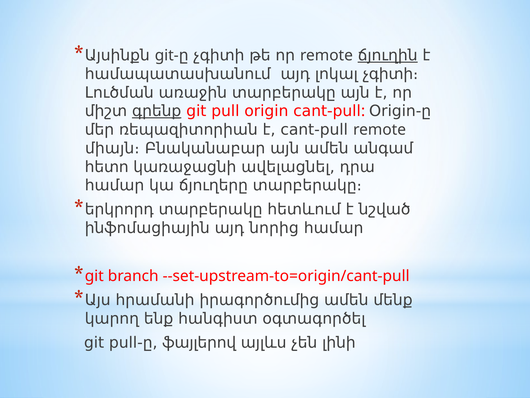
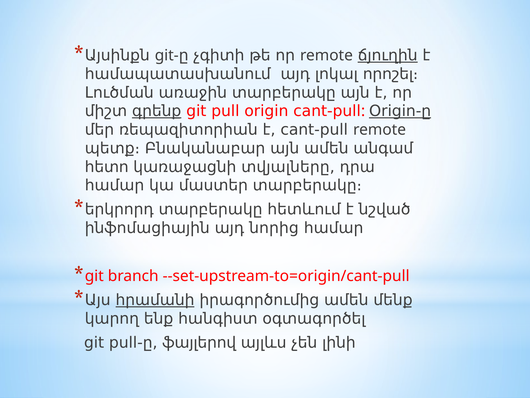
չգիտի։: չգիտի։ -> որոշել։
Origin-ը underline: none -> present
միայն։: միայն։ -> պետք։
ավելացնել: ավելացնել -> տվյալները
ճյուղերը: ճյուղերը -> մաստեր
հրամանի underline: none -> present
